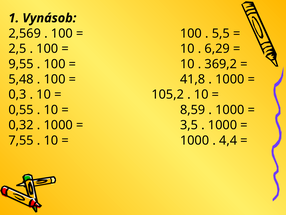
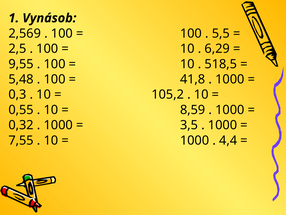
369,2: 369,2 -> 518,5
